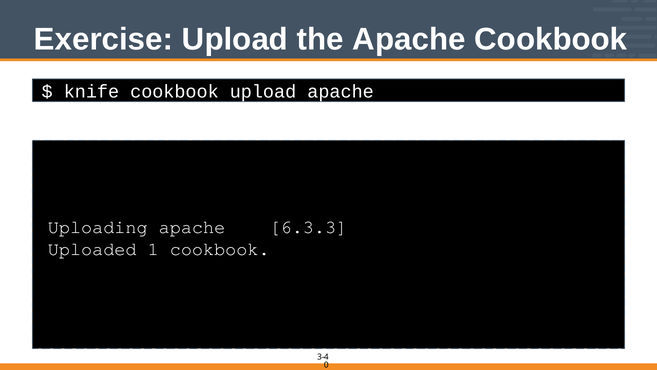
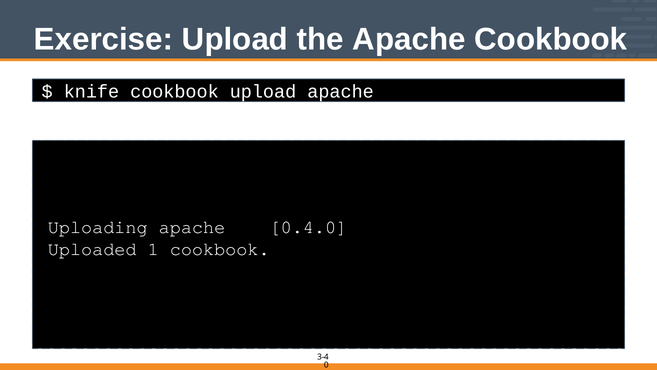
6.3.3: 6.3.3 -> 0.4.0
